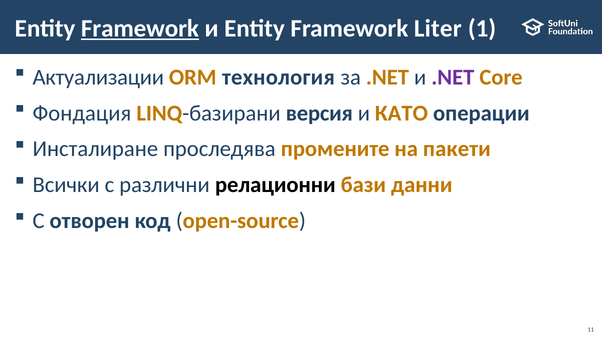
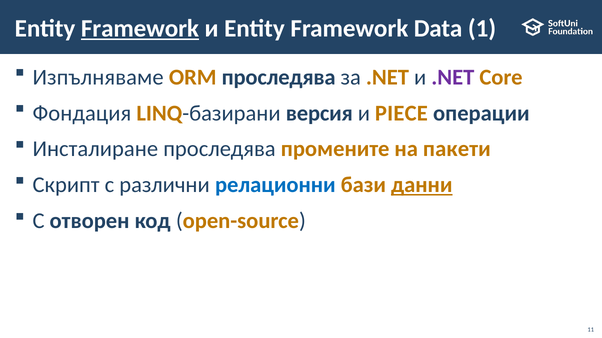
Liter: Liter -> Data
Актуализации: Актуализации -> Изпълняваме
ORM технология: технология -> проследява
КАТО: КАТО -> PIECE
Всички: Всички -> Скрипт
релационни colour: black -> blue
данни underline: none -> present
